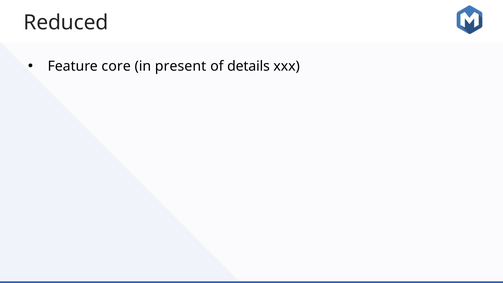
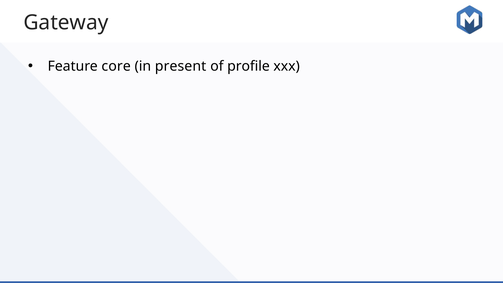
Reduced: Reduced -> Gateway
details: details -> profile
